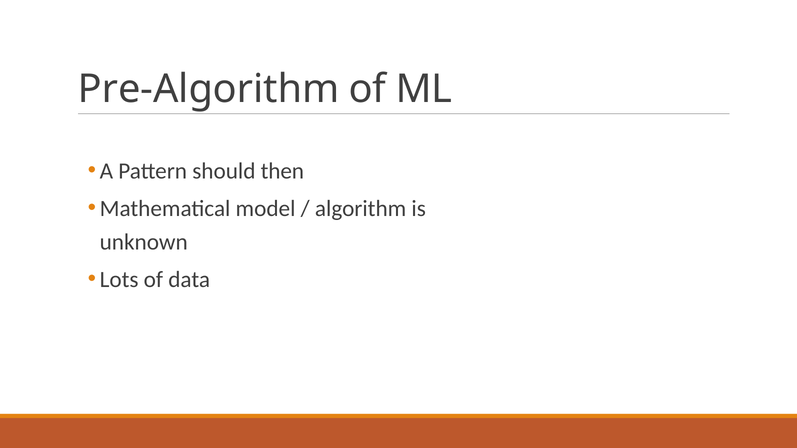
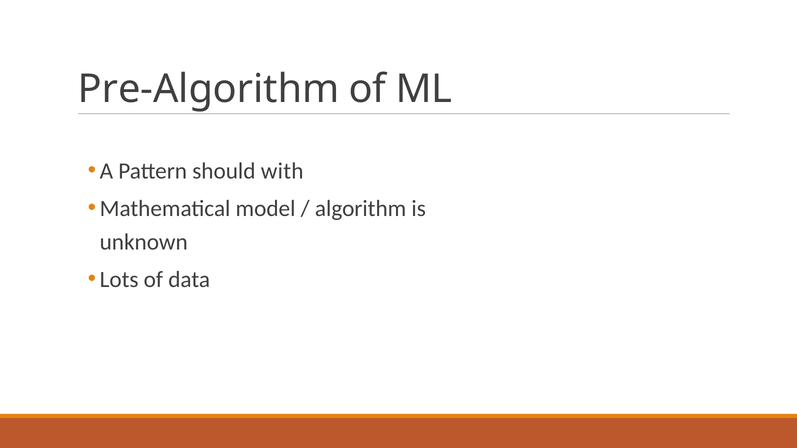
then: then -> with
